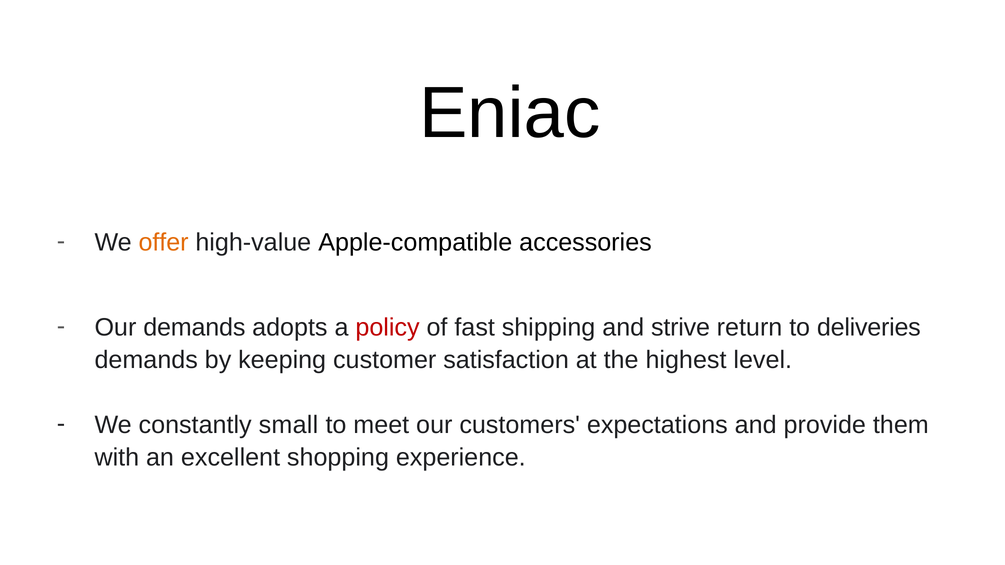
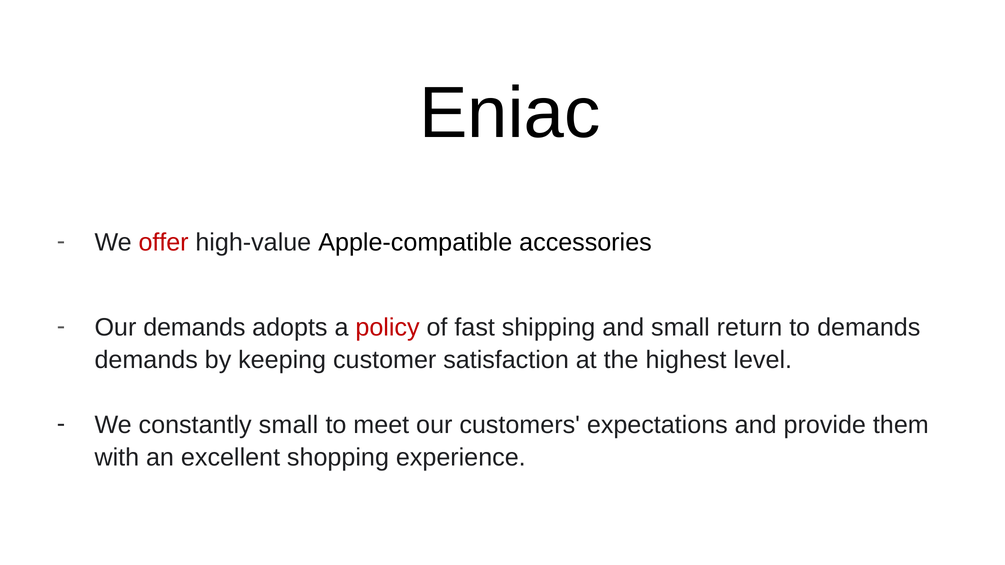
offer colour: orange -> red
and strive: strive -> small
to deliveries: deliveries -> demands
